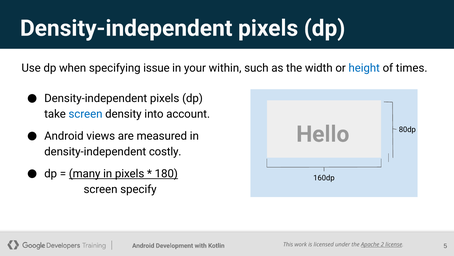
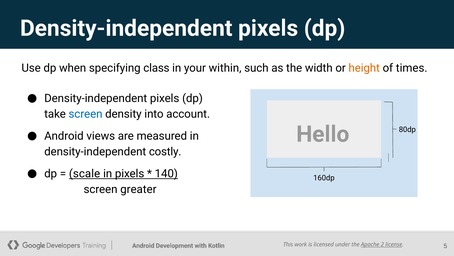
issue: issue -> class
height colour: blue -> orange
many: many -> scale
180: 180 -> 140
specify: specify -> greater
